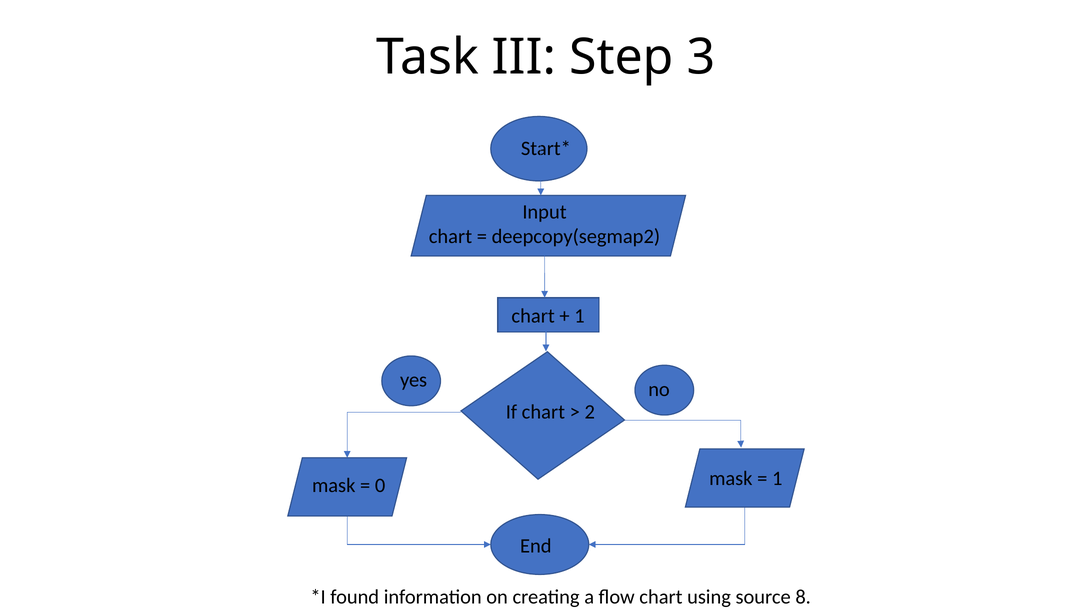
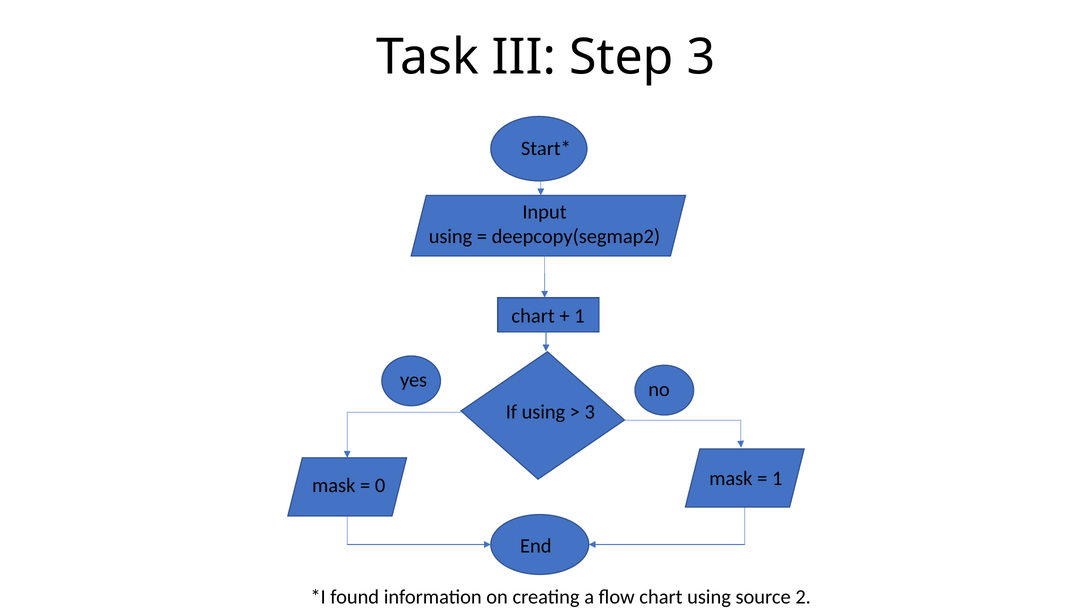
chart at (450, 237): chart -> using
If chart: chart -> using
2 at (590, 412): 2 -> 3
8: 8 -> 2
